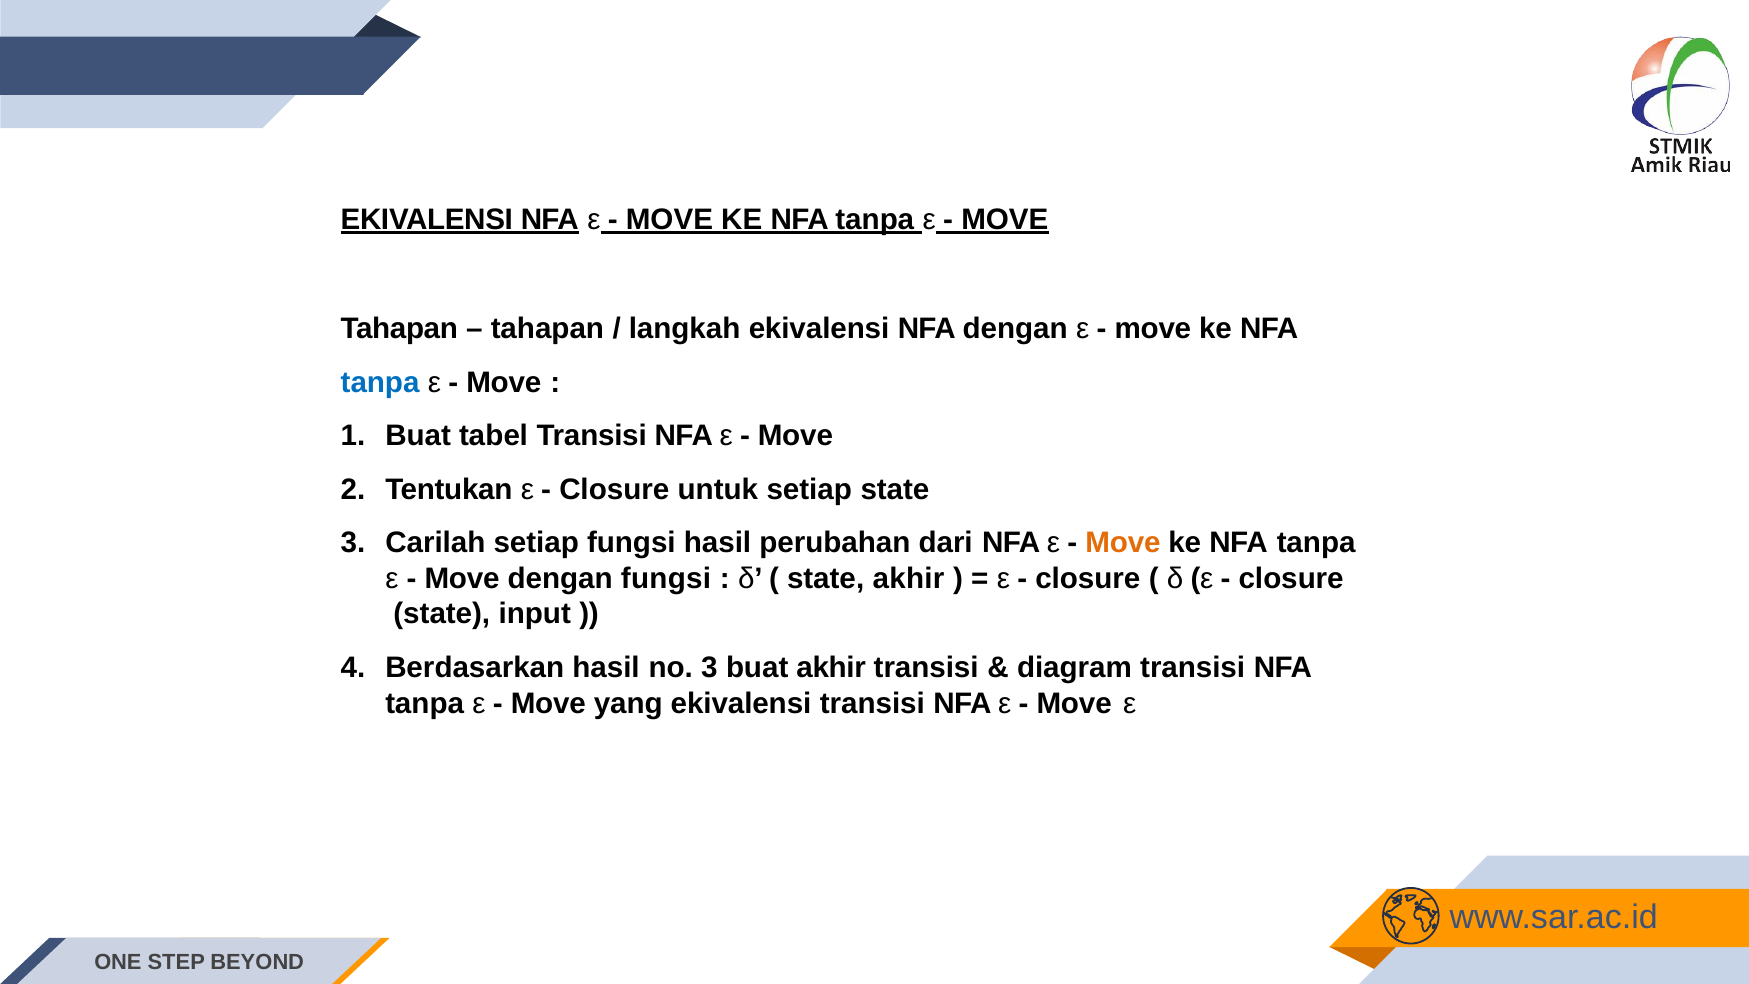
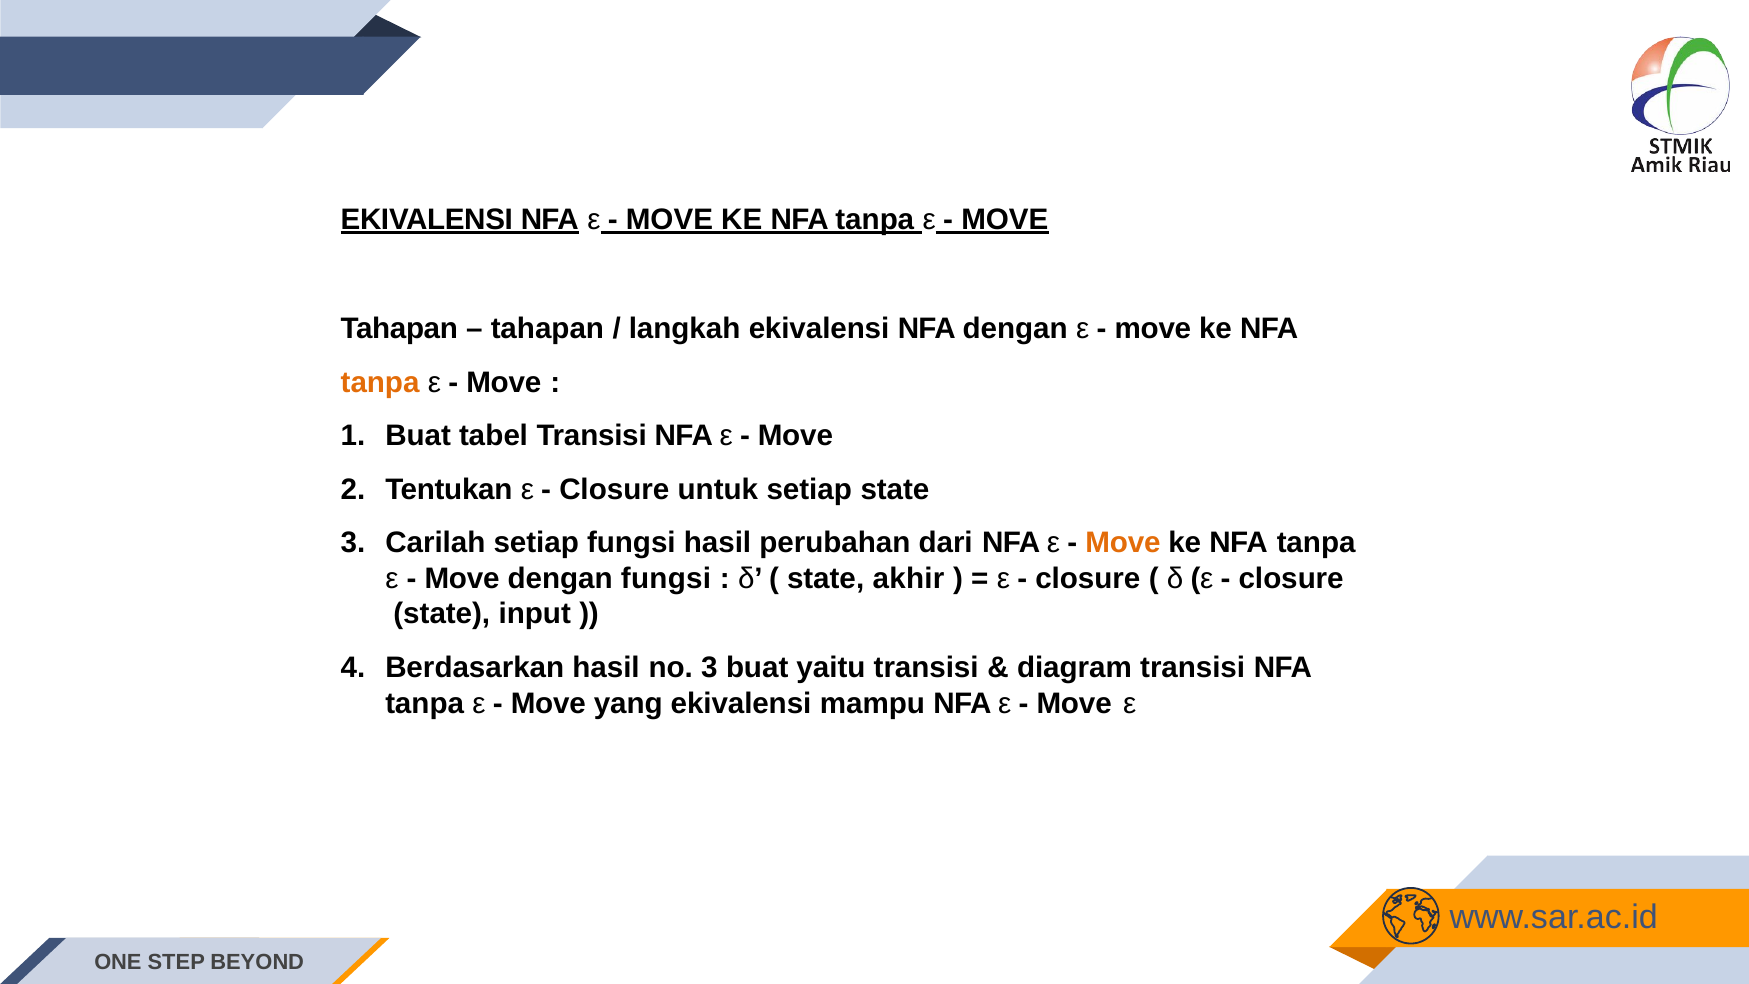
tanpa at (380, 382) colour: blue -> orange
buat akhir: akhir -> yaitu
ekivalensi transisi: transisi -> mampu
